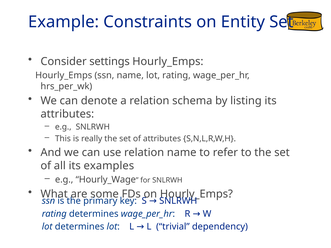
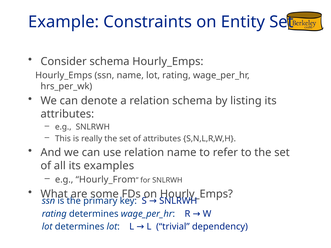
Consider settings: settings -> schema
Hourly_Wage: Hourly_Wage -> Hourly_From
